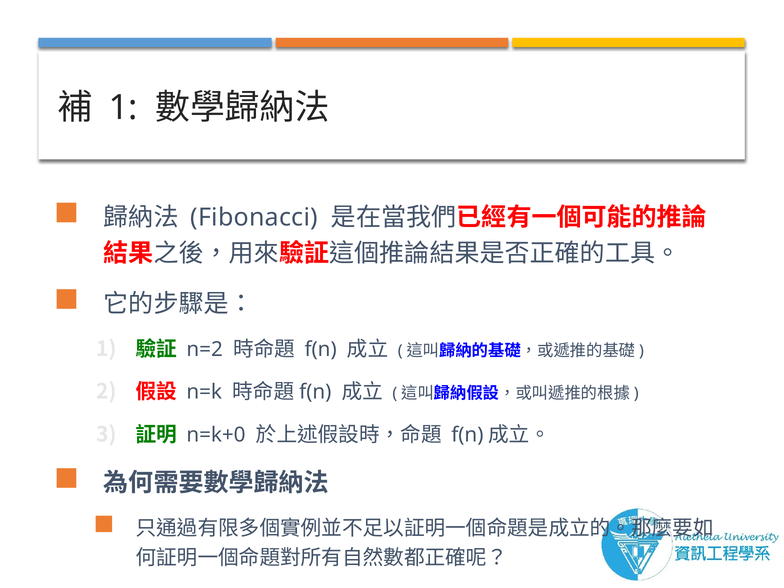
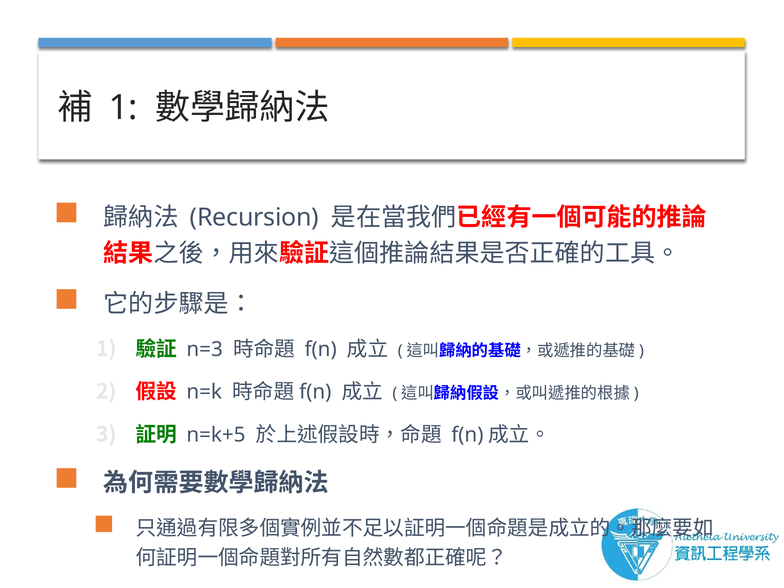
Fibonacci: Fibonacci -> Recursion
n=2: n=2 -> n=3
n=k+0: n=k+0 -> n=k+5
